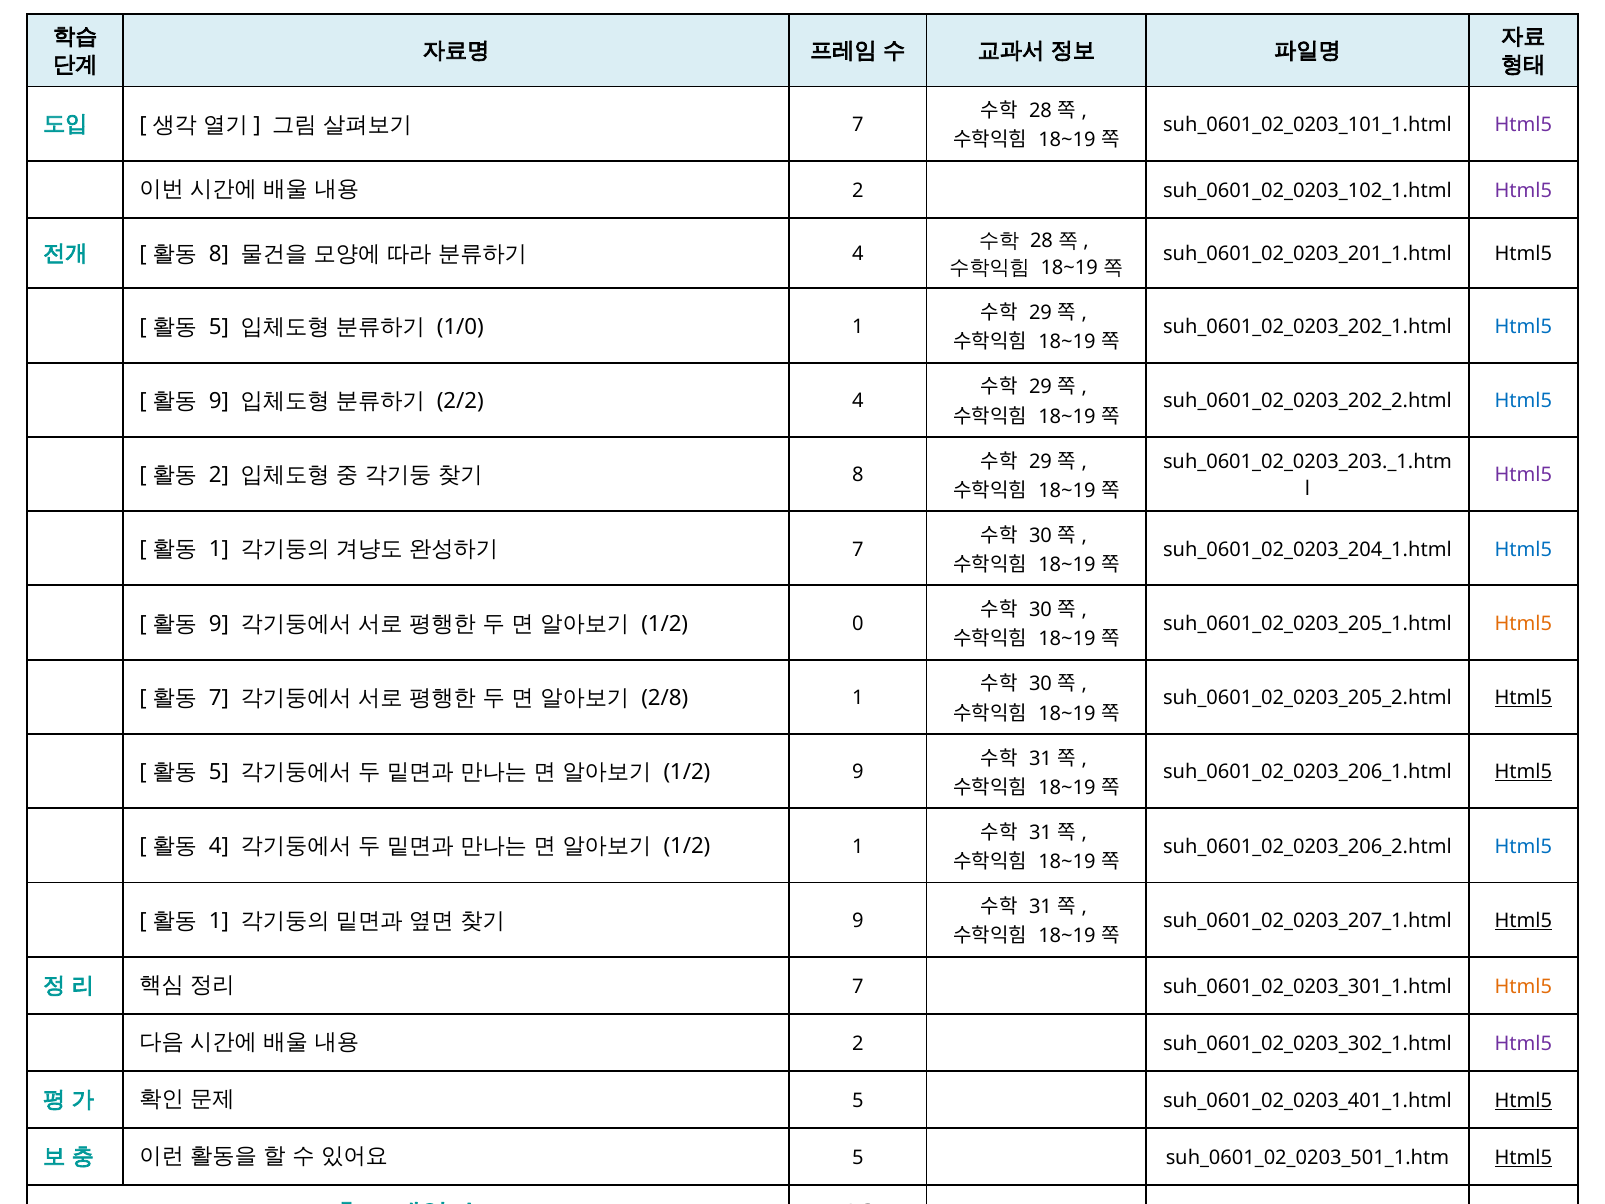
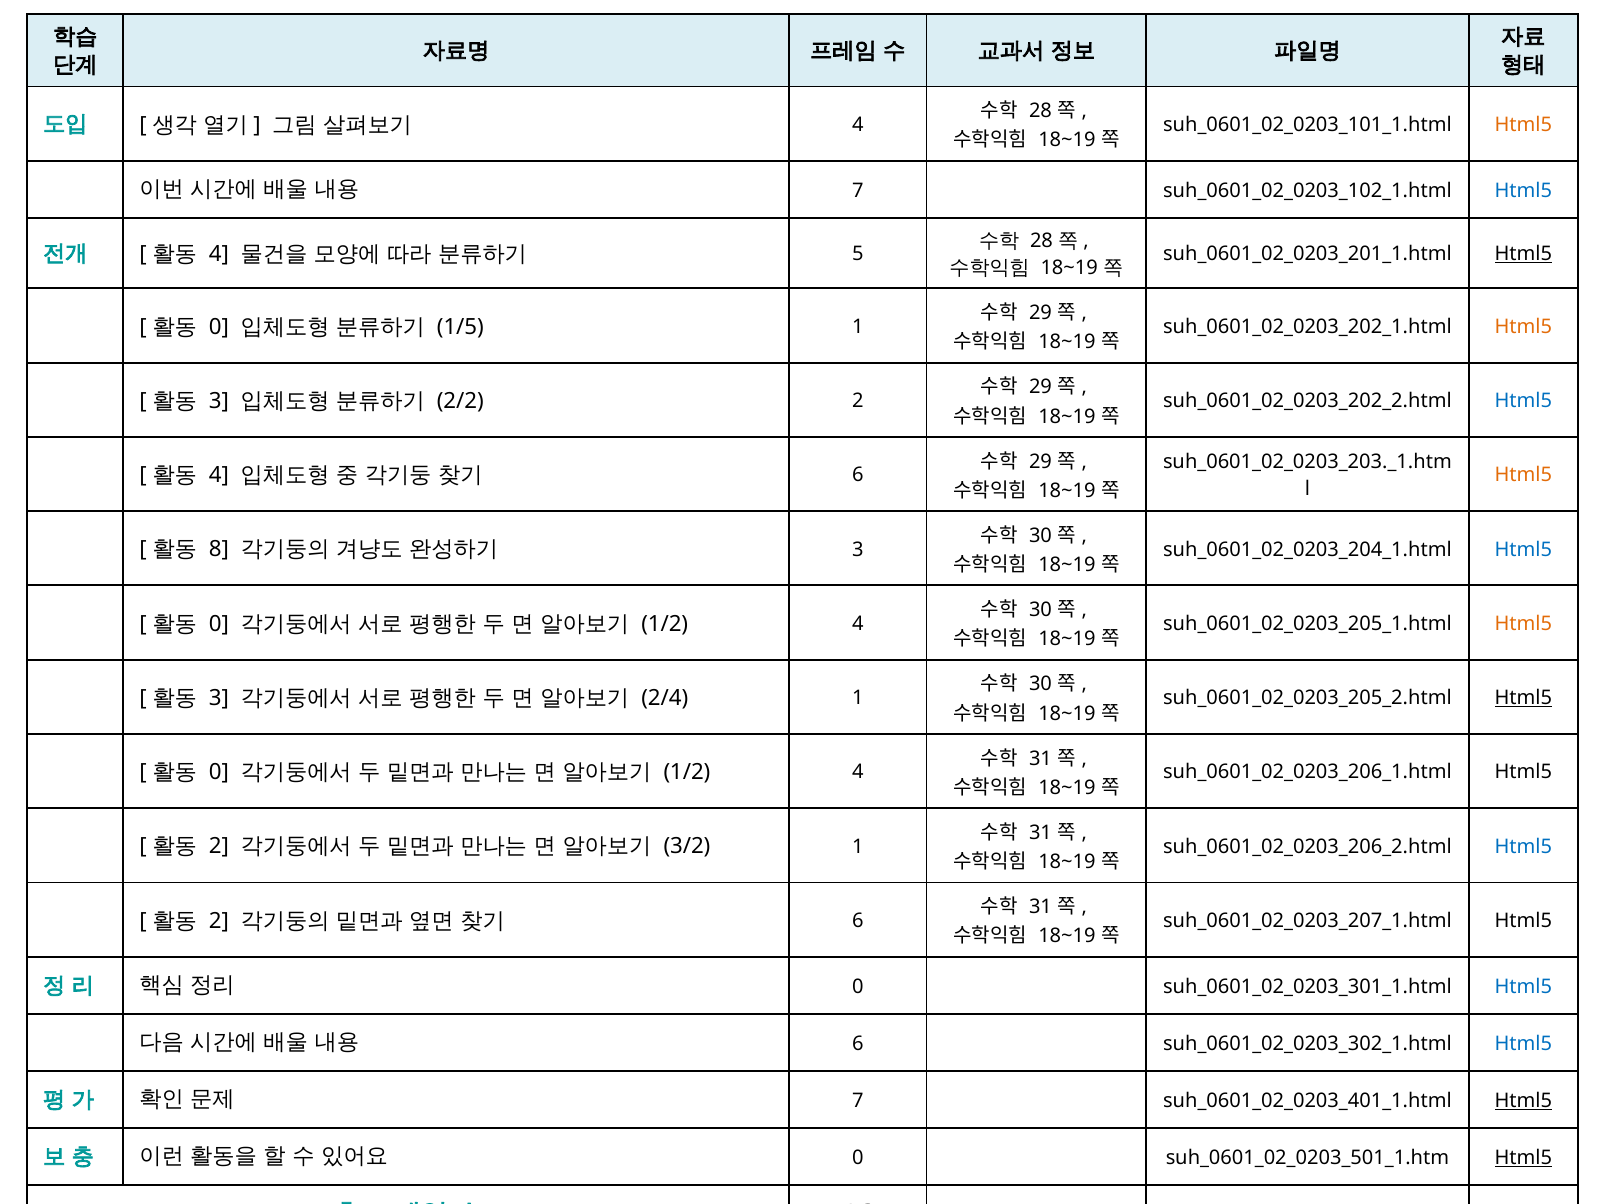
7 at (858, 125): 7 -> 4
Html5 at (1523, 125) colour: purple -> orange
2 at (858, 190): 2 -> 7
Html5 at (1523, 190) colour: purple -> blue
8 at (219, 254): 8 -> 4
4 at (858, 254): 4 -> 5
Html5 at (1523, 254) underline: none -> present
5 at (219, 327): 5 -> 0
1/0: 1/0 -> 1/5
Html5 at (1523, 327) colour: blue -> orange
9 at (219, 401): 9 -> 3
2/2 4: 4 -> 2
2 at (219, 475): 2 -> 4
8 at (858, 475): 8 -> 6
Html5 at (1523, 475) colour: purple -> orange
1 at (219, 549): 1 -> 8
7 at (858, 549): 7 -> 3
9 at (219, 624): 9 -> 0
0 at (858, 624): 0 -> 4
7 at (219, 698): 7 -> 3
2/8: 2/8 -> 2/4
5 at (219, 772): 5 -> 0
9 at (858, 772): 9 -> 4
Html5 at (1523, 772) underline: present -> none
4 at (219, 846): 4 -> 2
1/2 at (687, 846): 1/2 -> 3/2
1 at (219, 921): 1 -> 2
9 at (858, 921): 9 -> 6
Html5 at (1523, 921) underline: present -> none
7 at (858, 986): 7 -> 0
Html5 at (1523, 986) colour: orange -> blue
2 at (858, 1043): 2 -> 6
Html5 at (1523, 1043) colour: purple -> blue
5 at (858, 1100): 5 -> 7
5 at (858, 1157): 5 -> 0
